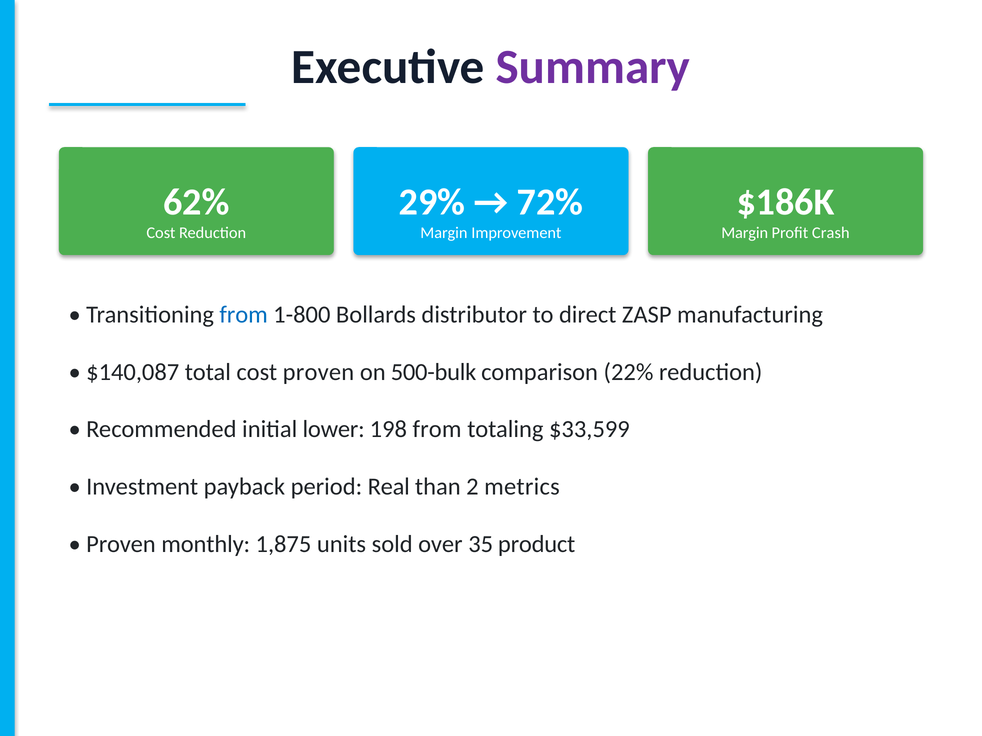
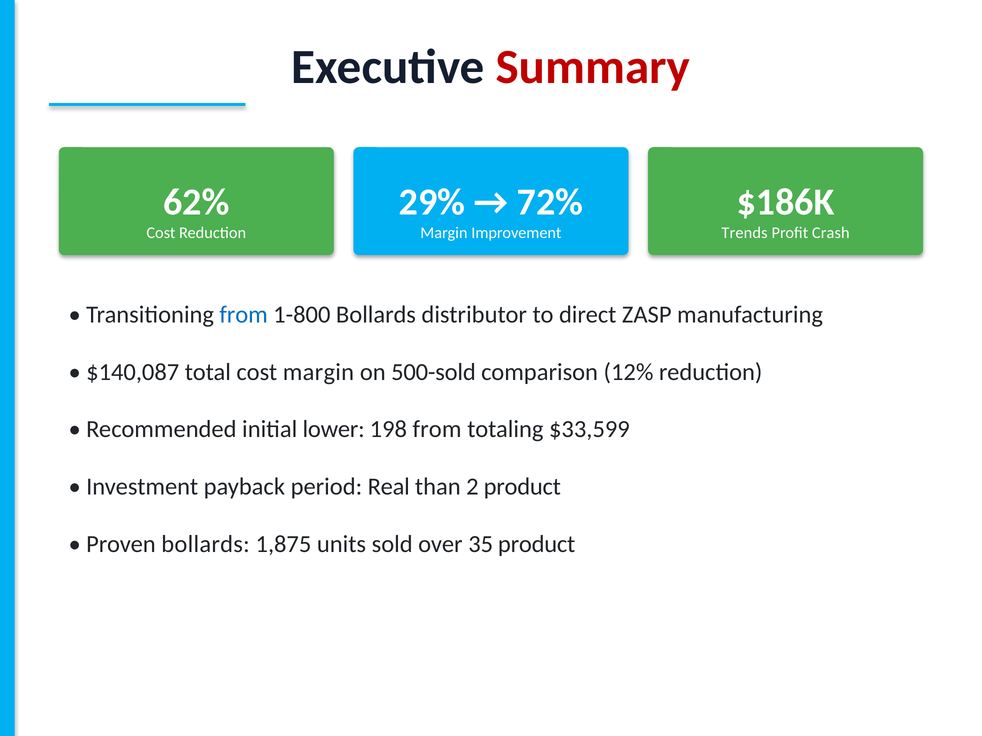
Summary colour: purple -> red
Margin at (745, 233): Margin -> Trends
cost proven: proven -> margin
500-bulk: 500-bulk -> 500-sold
22%: 22% -> 12%
2 metrics: metrics -> product
Proven monthly: monthly -> bollards
